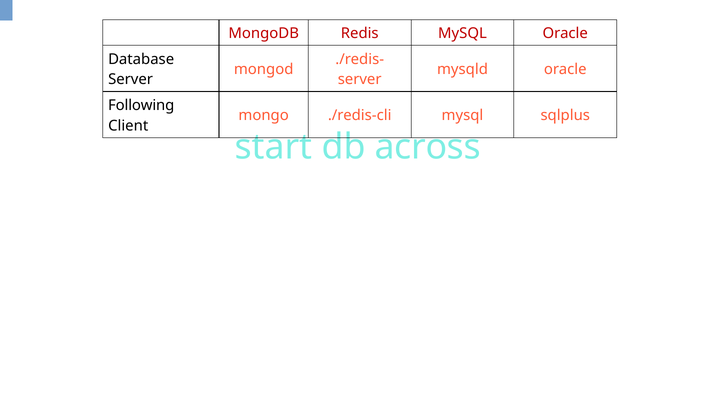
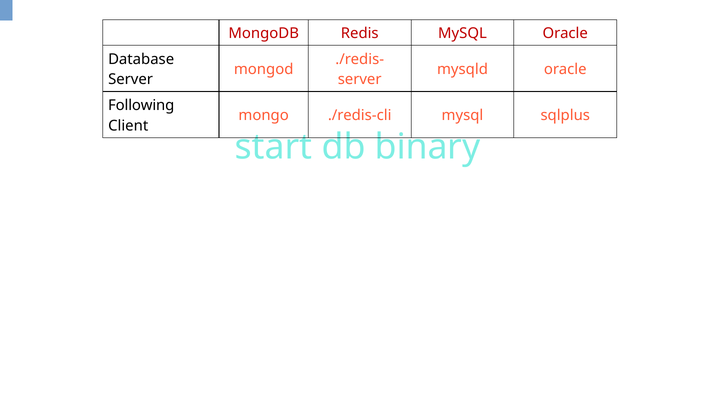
across: across -> binary
